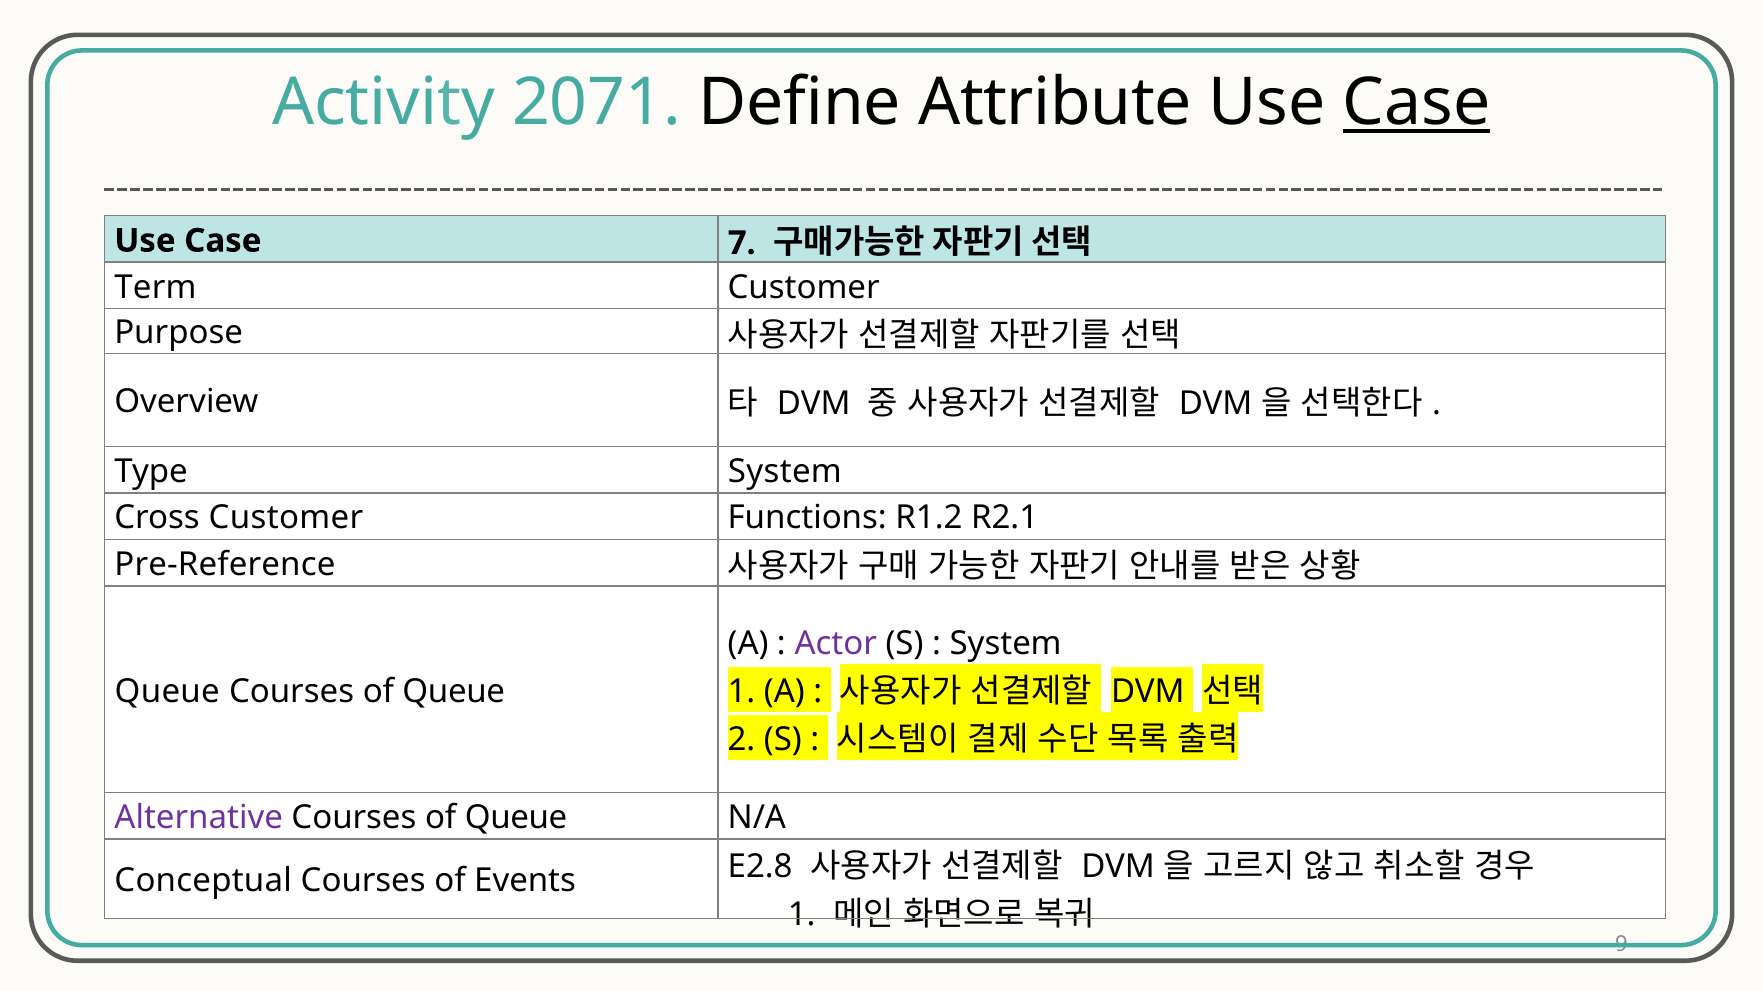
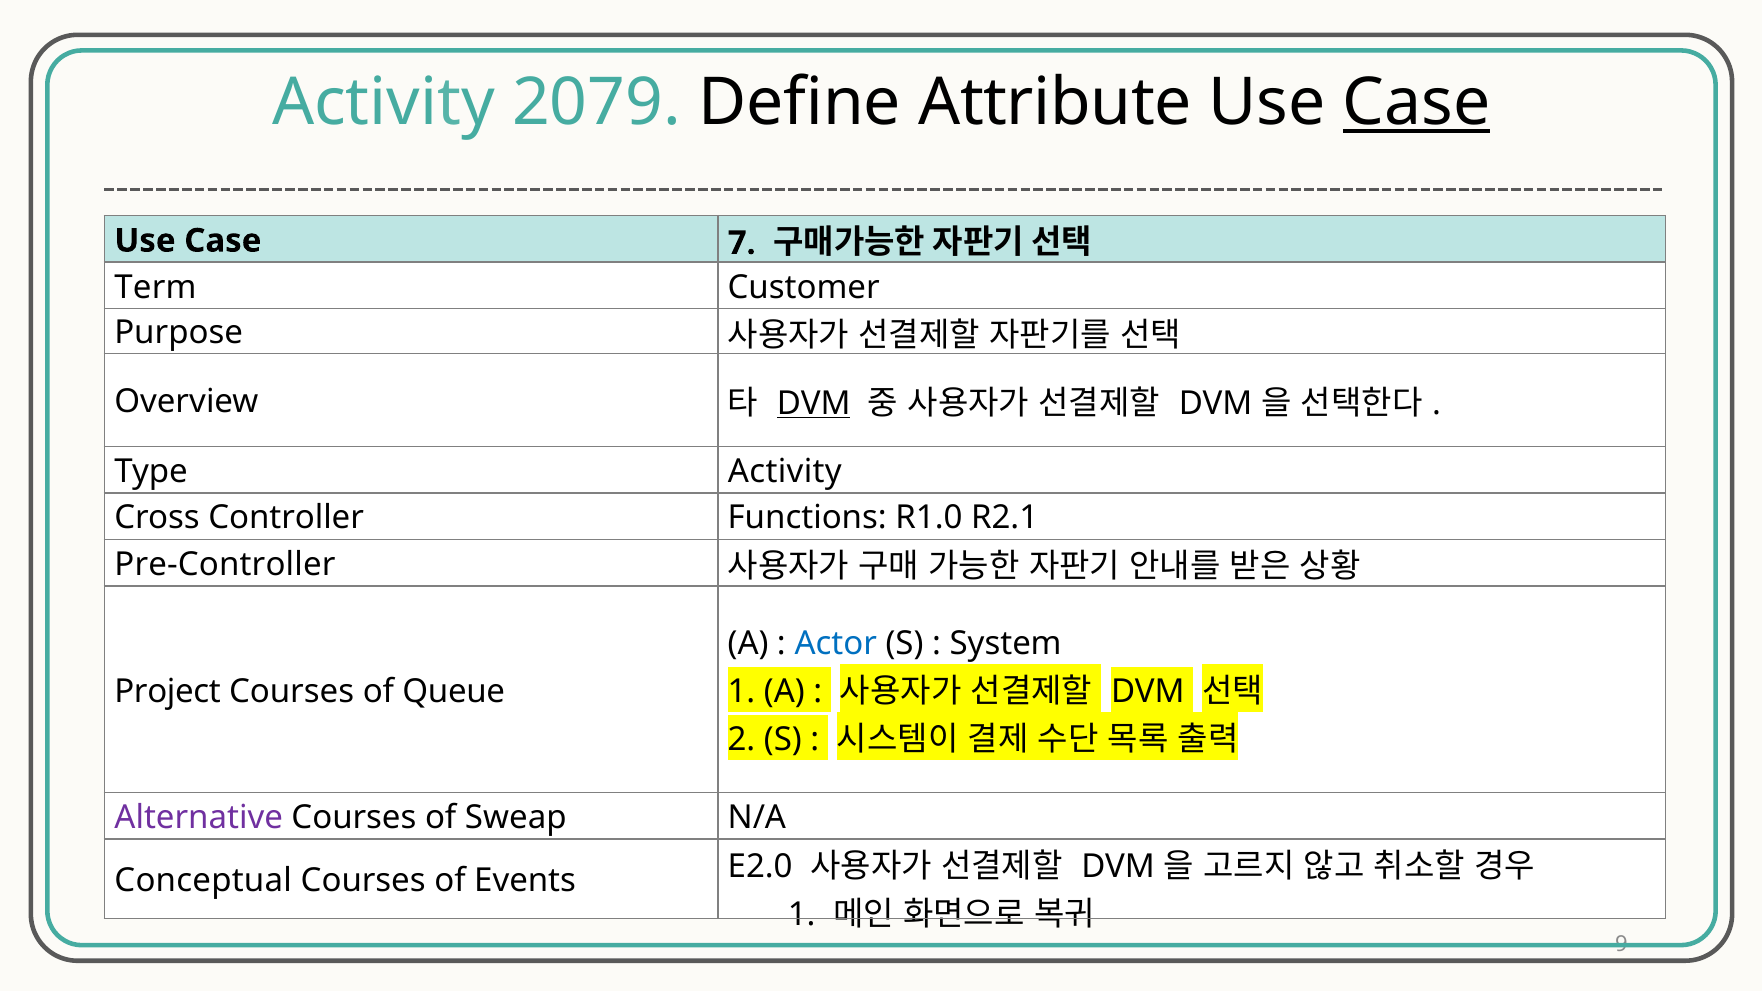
2071: 2071 -> 2079
DVM at (814, 403) underline: none -> present
Type System: System -> Activity
Cross Customer: Customer -> Controller
R1.2: R1.2 -> R1.0
Pre-Reference: Pre-Reference -> Pre-Controller
Actor colour: purple -> blue
Queue at (167, 691): Queue -> Project
Queue at (516, 818): Queue -> Sweap
E2.8: E2.8 -> E2.0
